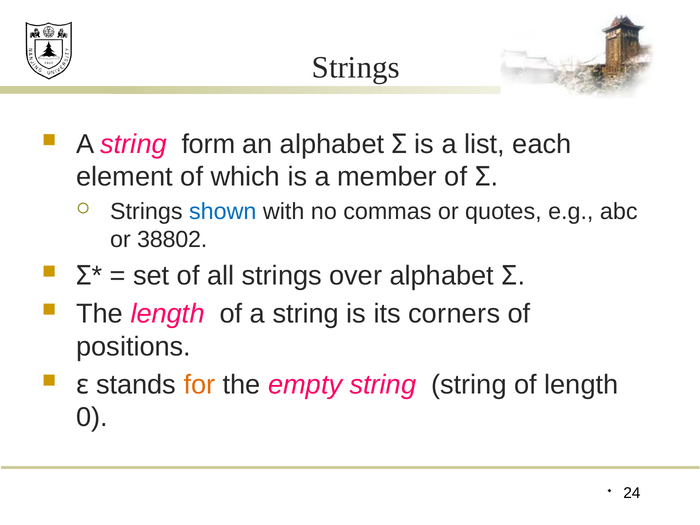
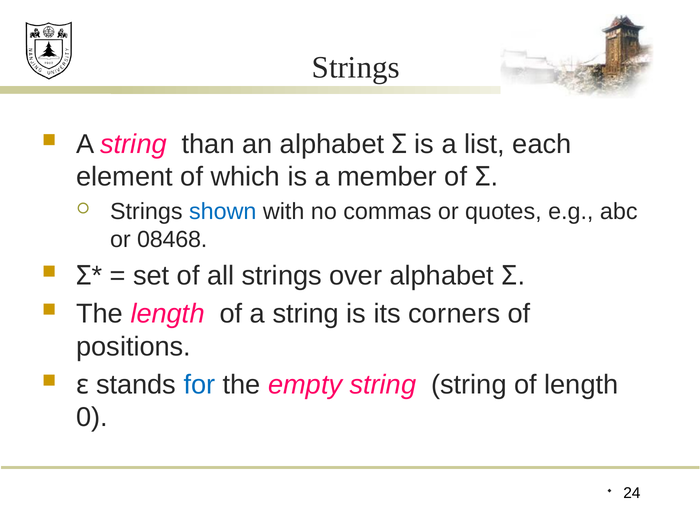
form: form -> than
38802: 38802 -> 08468
for colour: orange -> blue
